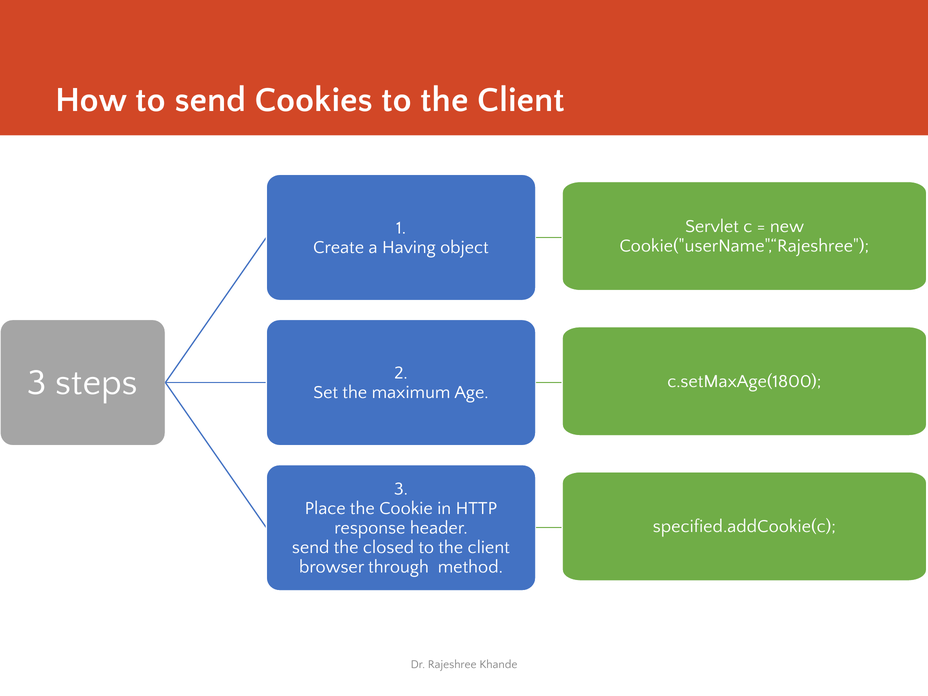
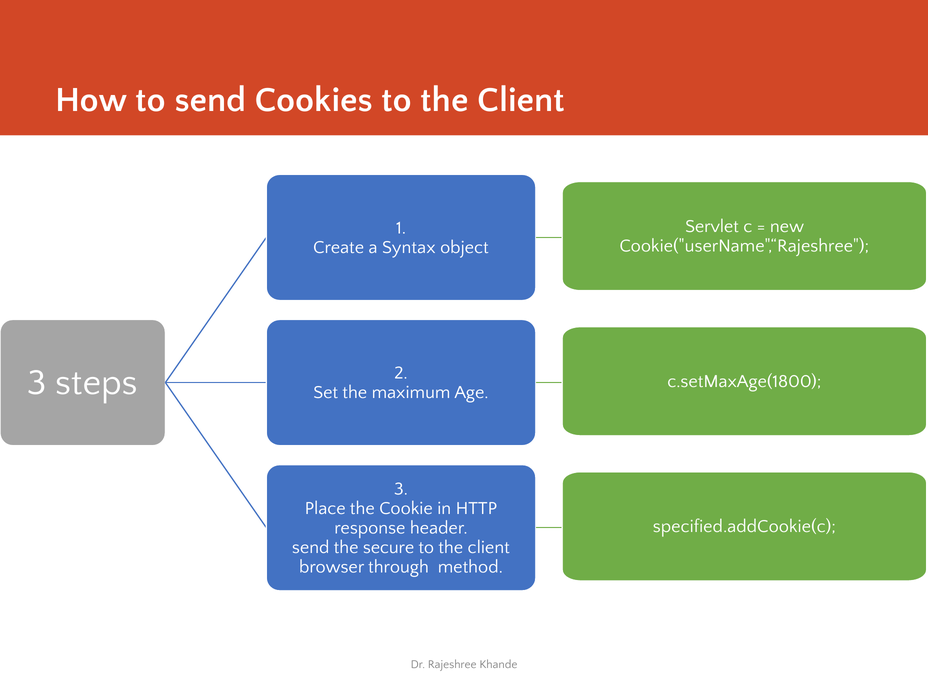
Having: Having -> Syntax
closed: closed -> secure
